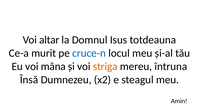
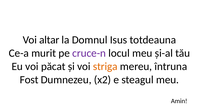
cruce-n colour: blue -> purple
mâna: mâna -> păcat
Însă: Însă -> Fost
